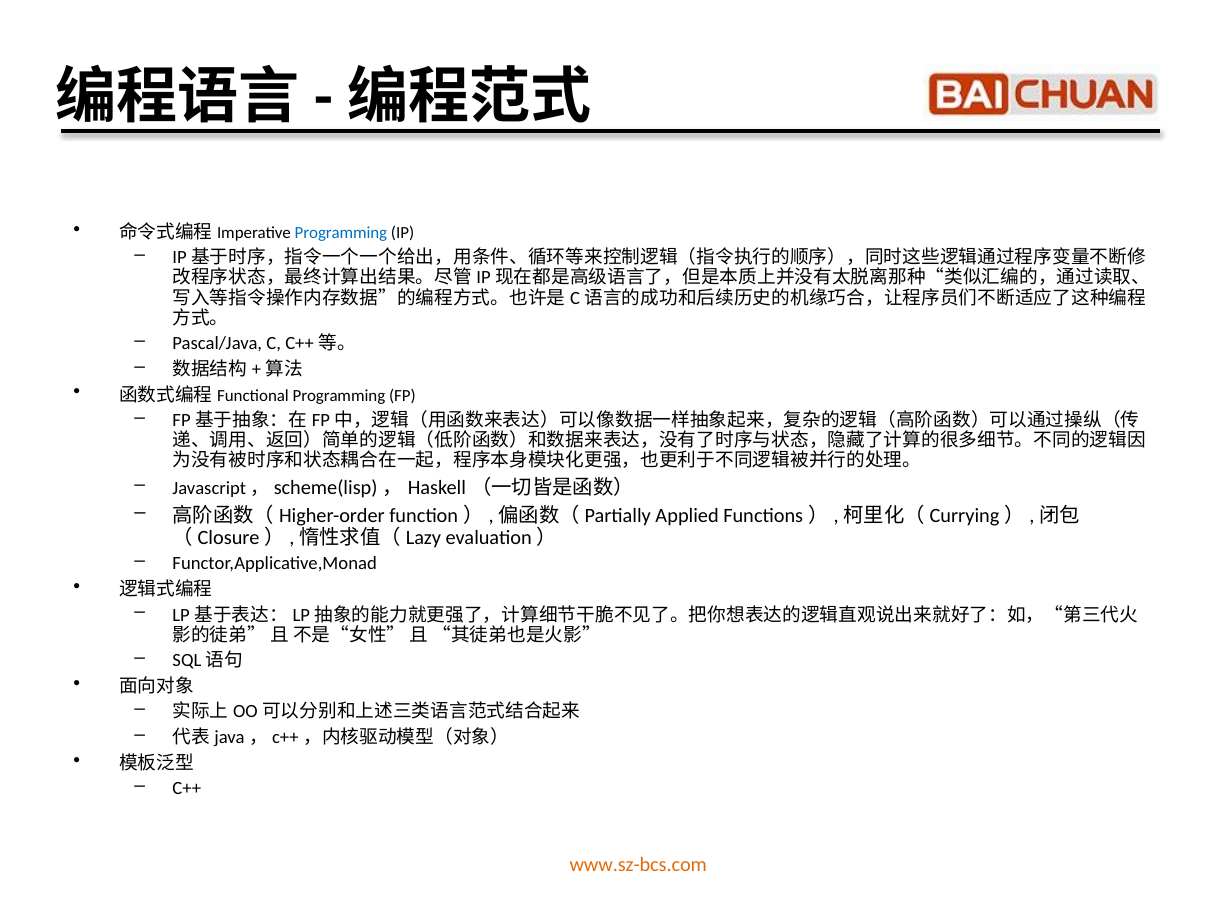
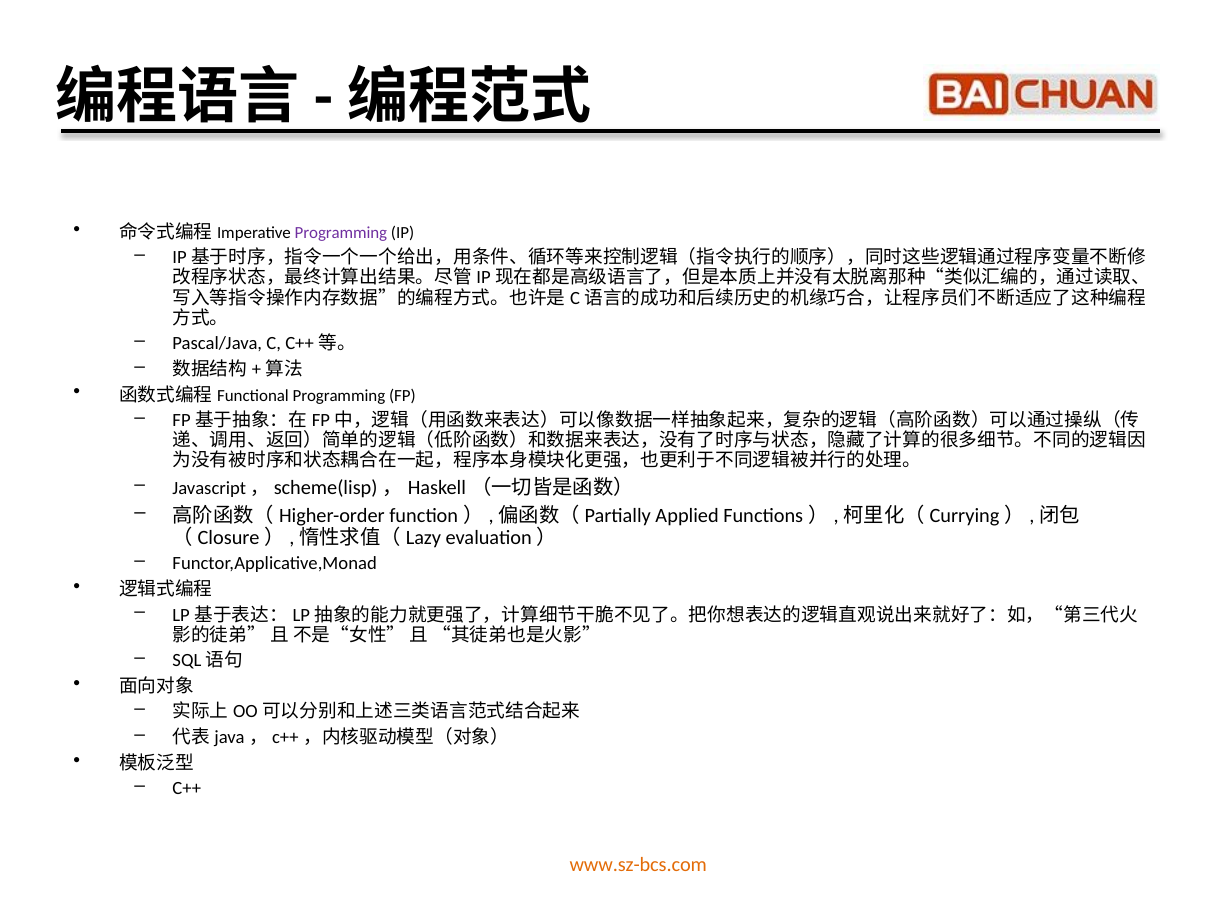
Programming at (341, 233) colour: blue -> purple
